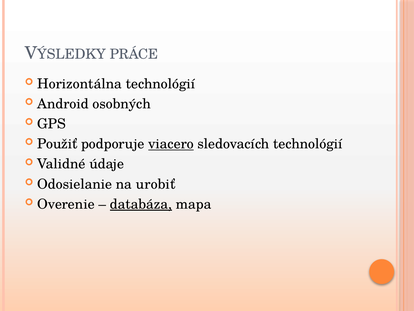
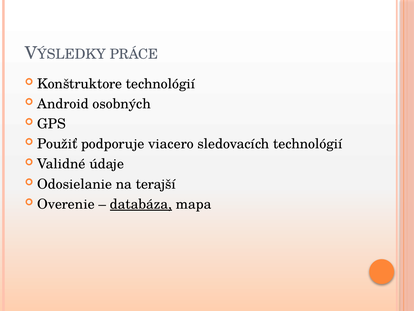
Horizontálna: Horizontálna -> Konštruktore
viacero underline: present -> none
urobiť: urobiť -> terajší
